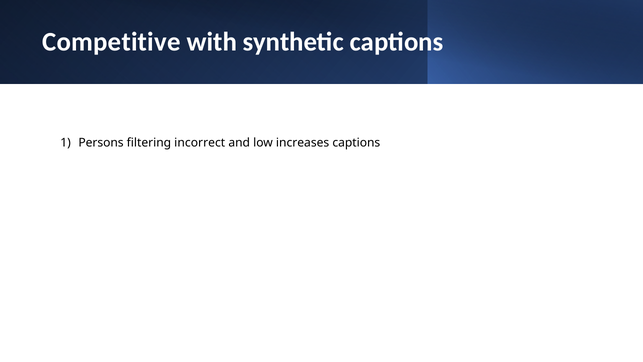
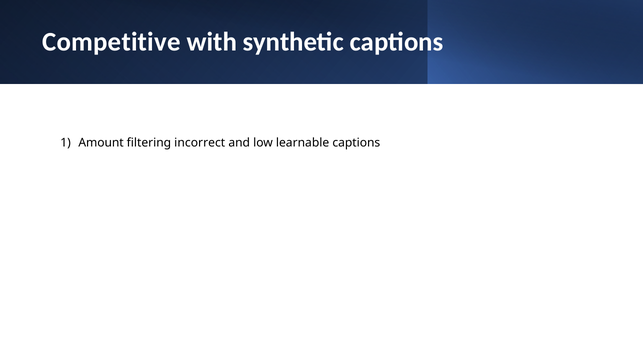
Persons: Persons -> Amount
increases: increases -> learnable
